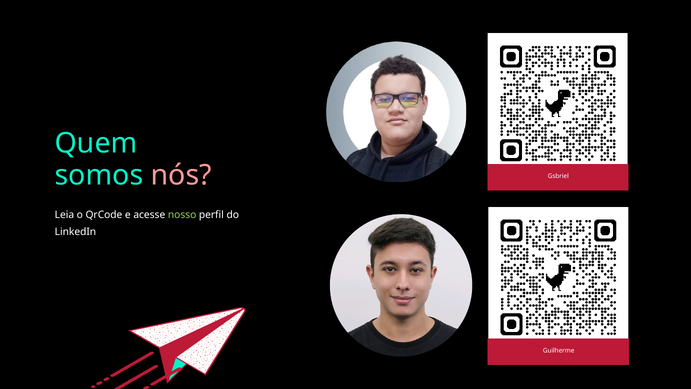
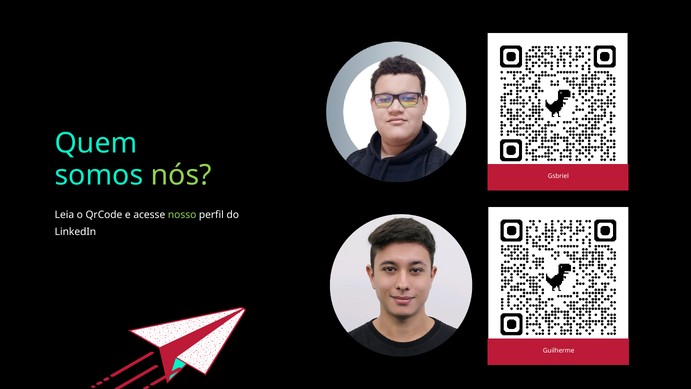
nós colour: pink -> light green
